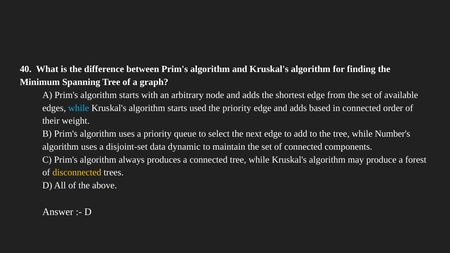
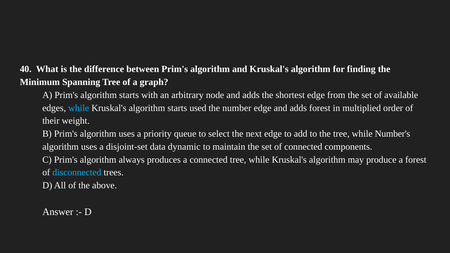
the priority: priority -> number
adds based: based -> forest
in connected: connected -> multiplied
disconnected colour: yellow -> light blue
